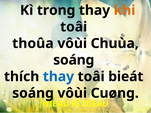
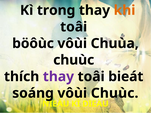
thoûa: thoûa -> böôùc
soáng at (74, 60): soáng -> chuùc
thay at (58, 77) colour: blue -> purple
vôùi Cuøng: Cuøng -> Chuùc
